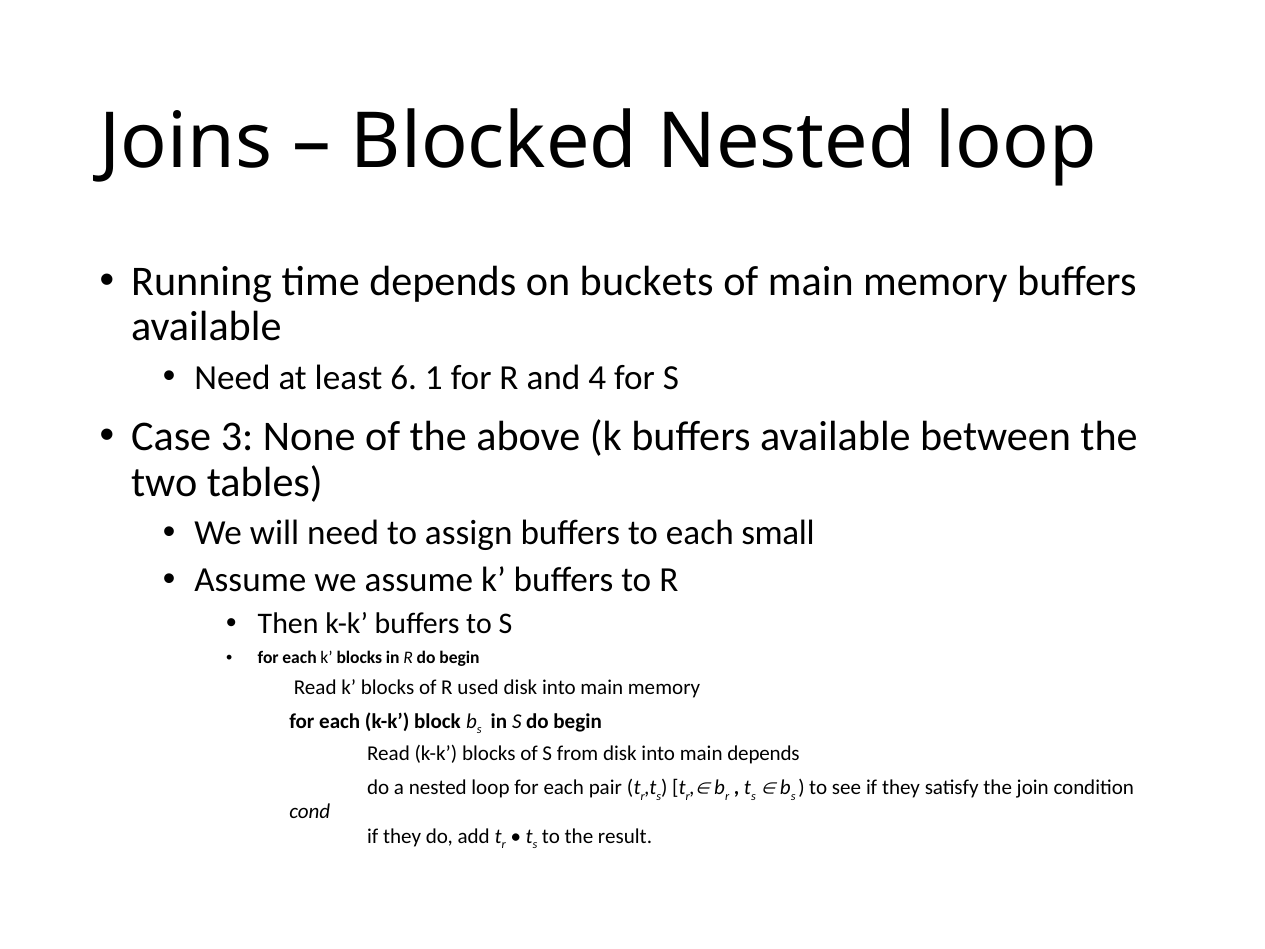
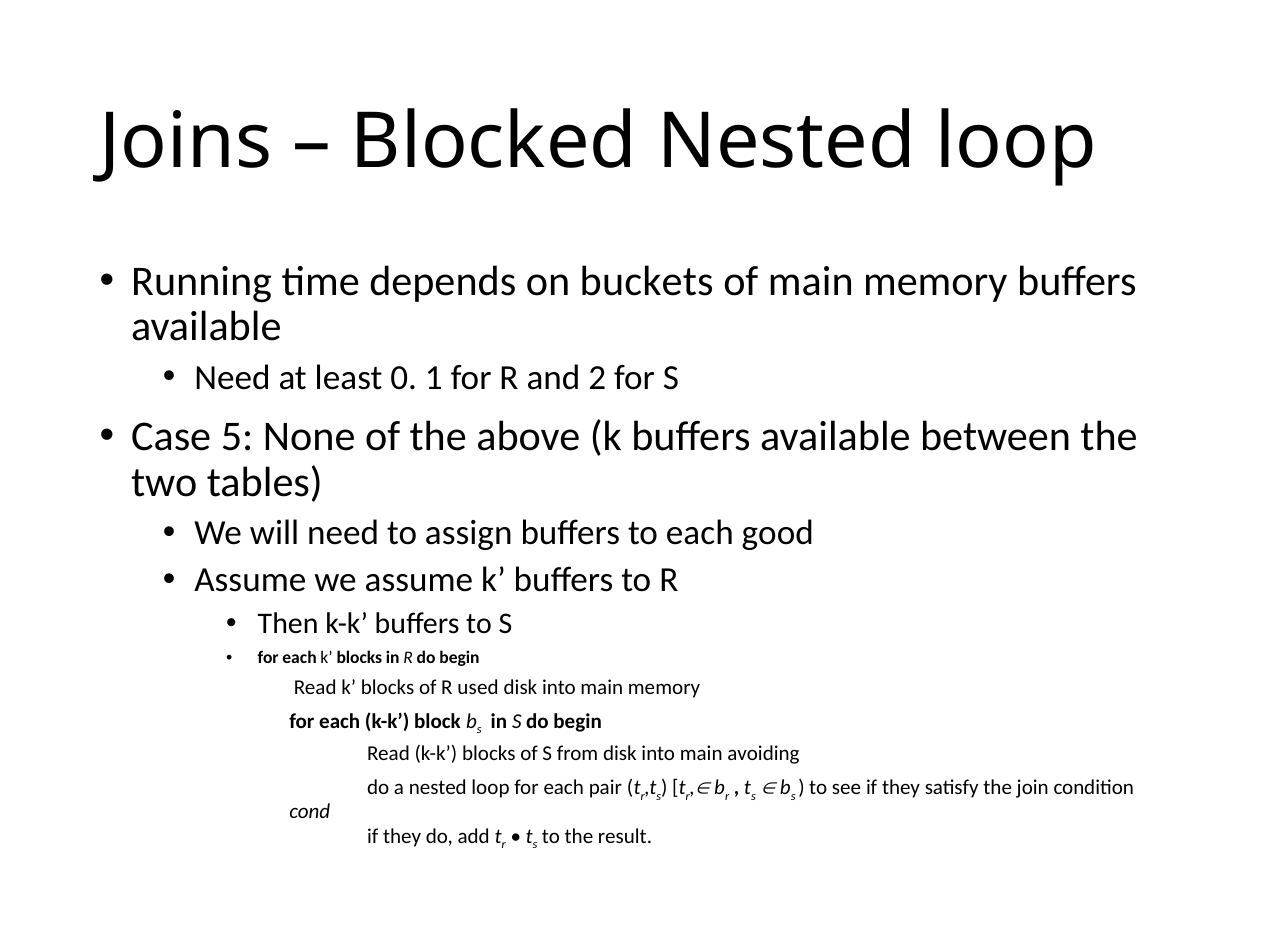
6: 6 -> 0
4: 4 -> 2
3: 3 -> 5
small: small -> good
main depends: depends -> avoiding
